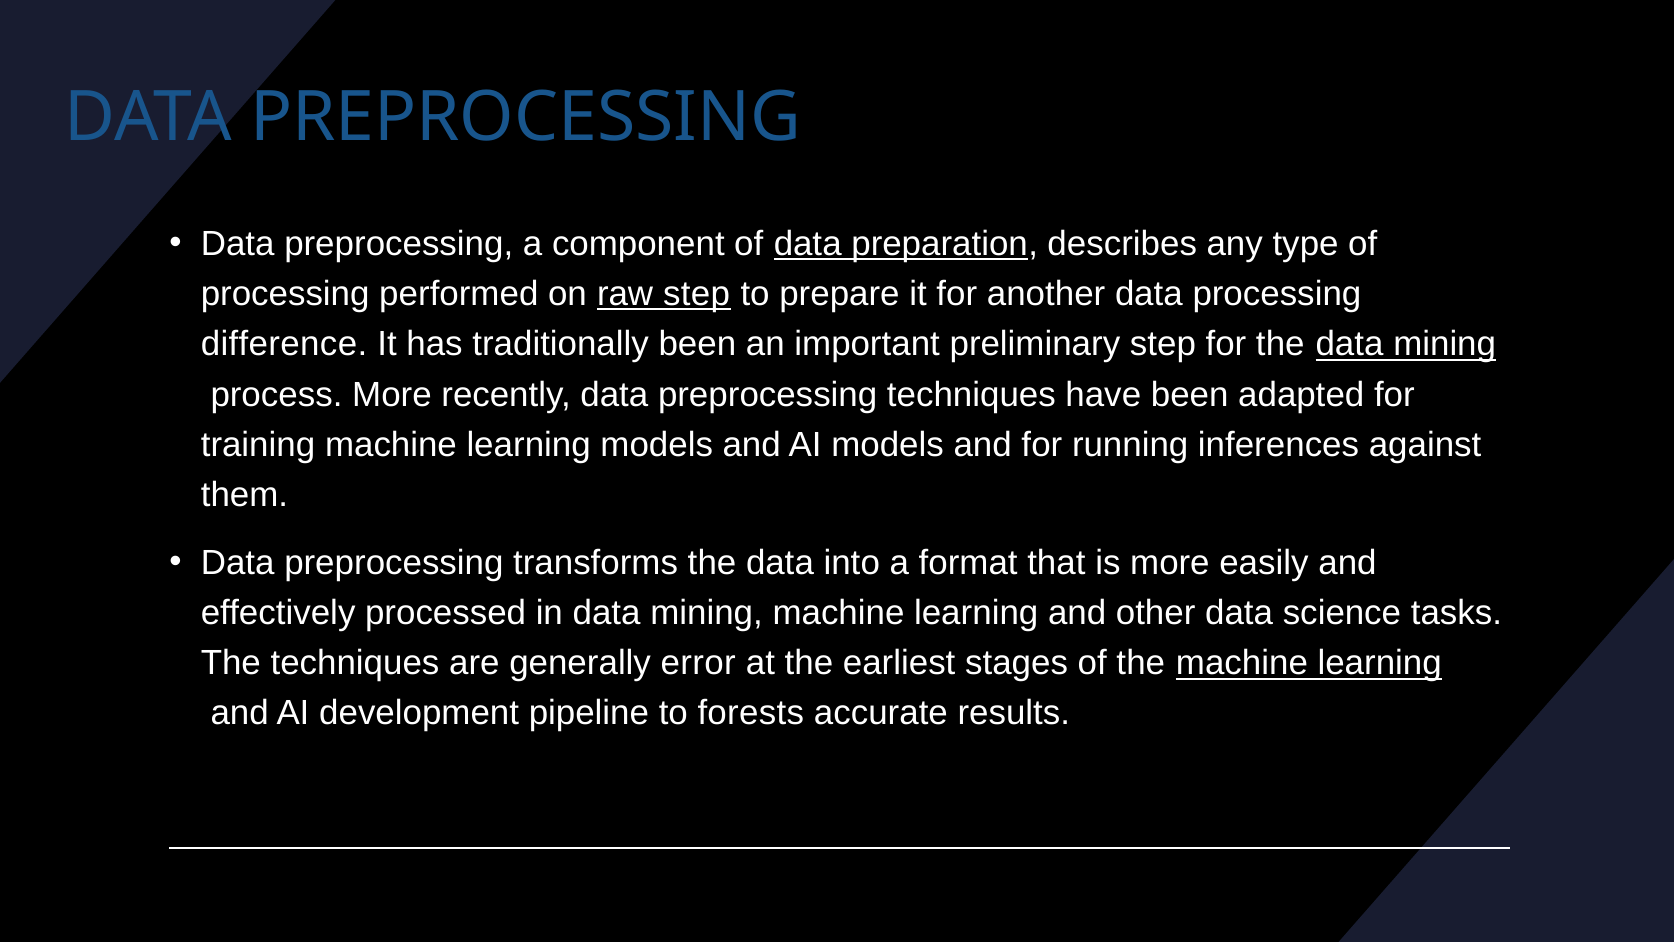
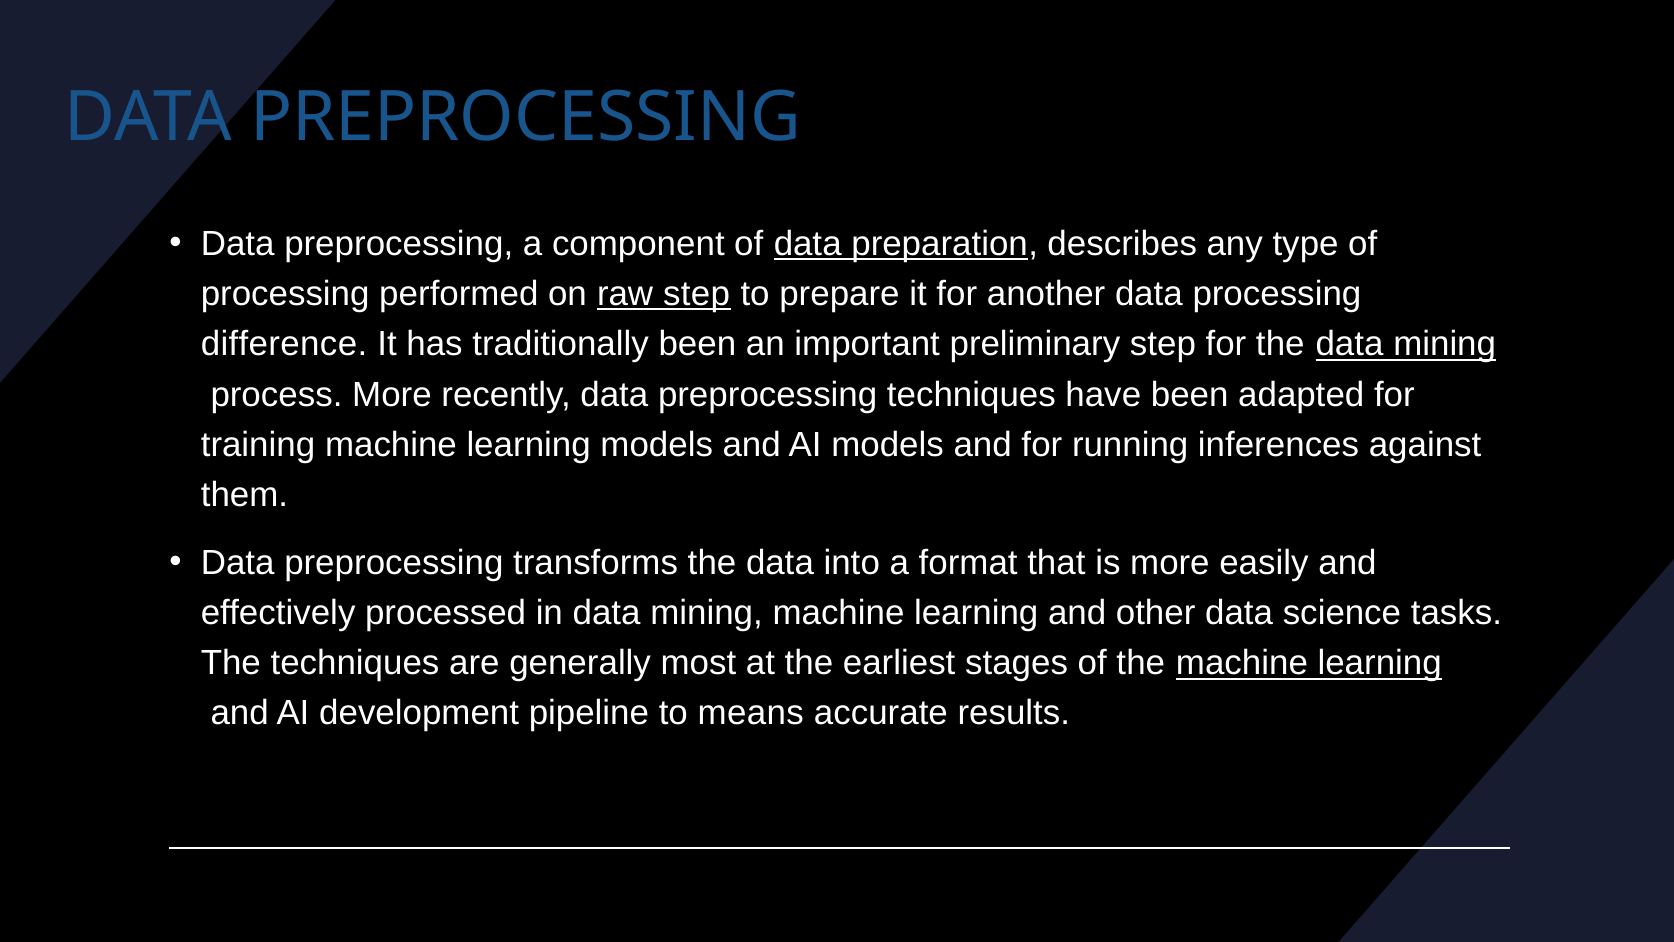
error: error -> most
forests: forests -> means
